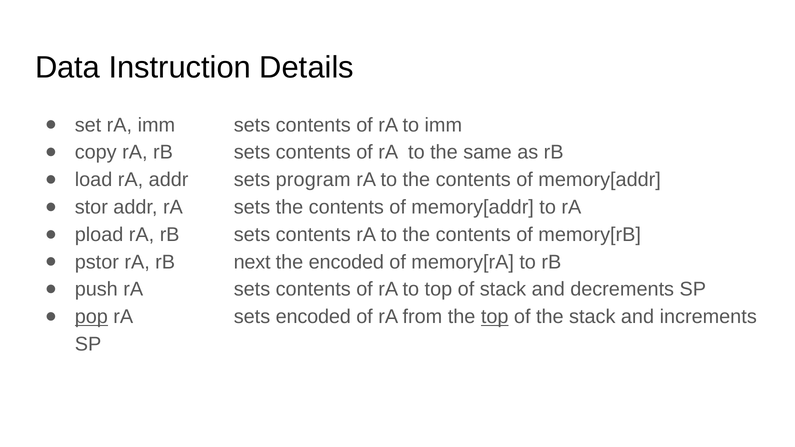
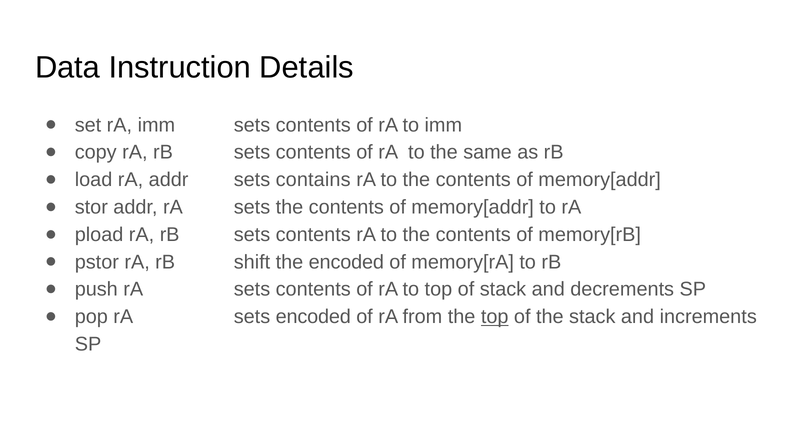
program: program -> contains
next: next -> shift
pop underline: present -> none
